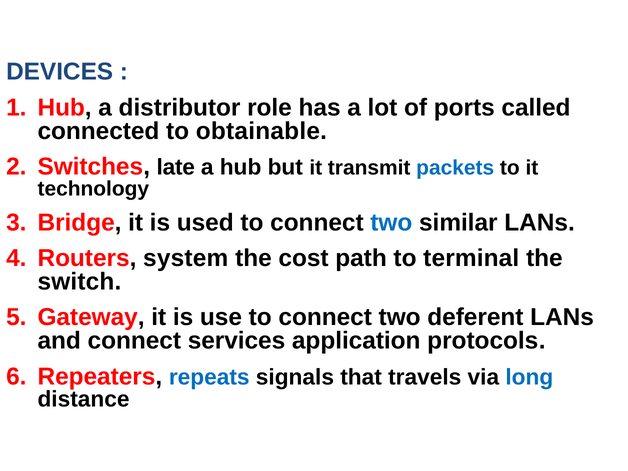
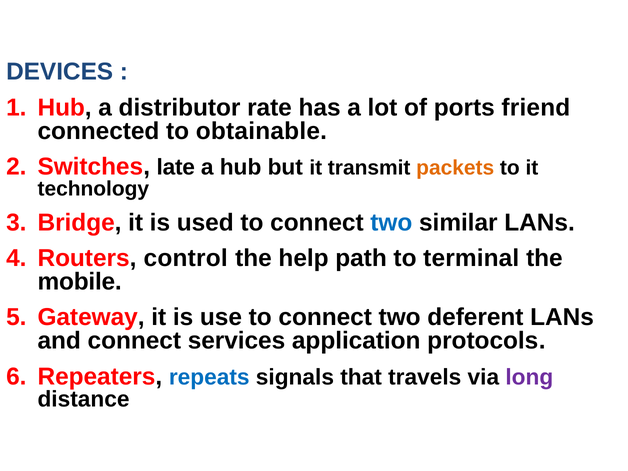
role: role -> rate
called: called -> friend
packets colour: blue -> orange
system: system -> control
cost: cost -> help
switch: switch -> mobile
long colour: blue -> purple
